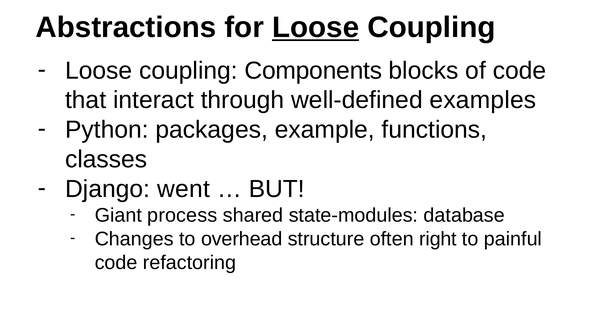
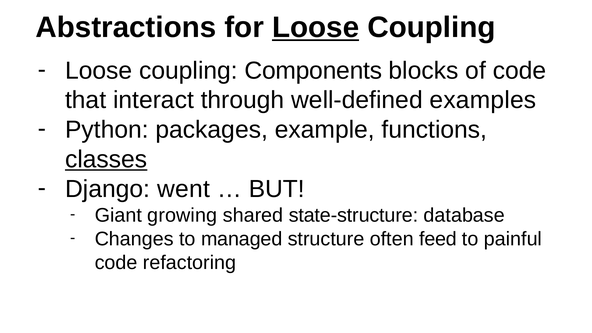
classes underline: none -> present
process: process -> growing
state-modules: state-modules -> state-structure
overhead: overhead -> managed
right: right -> feed
